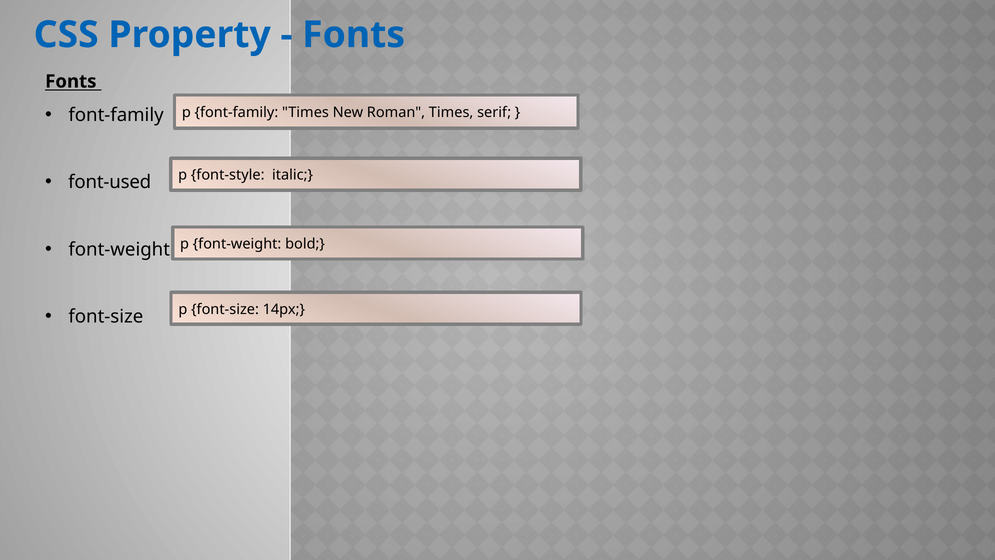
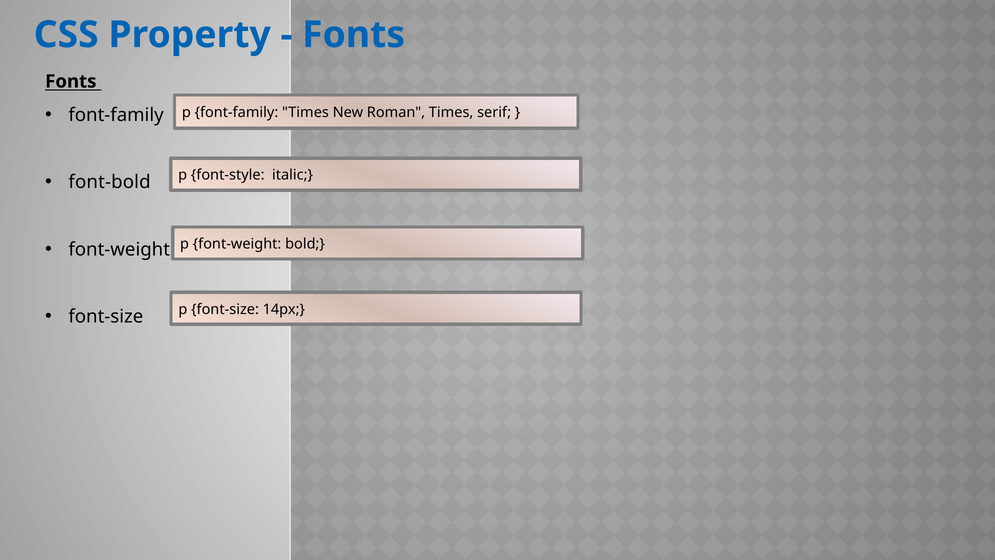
font-used: font-used -> font-bold
